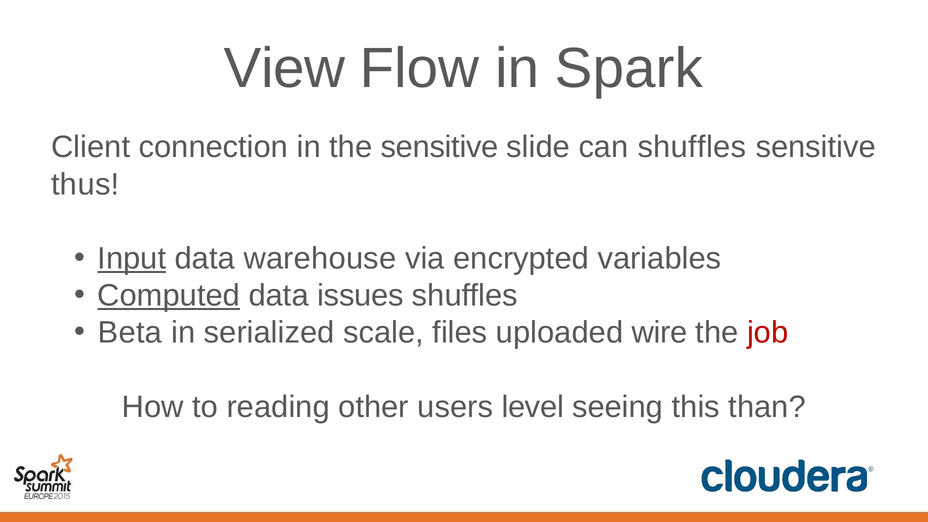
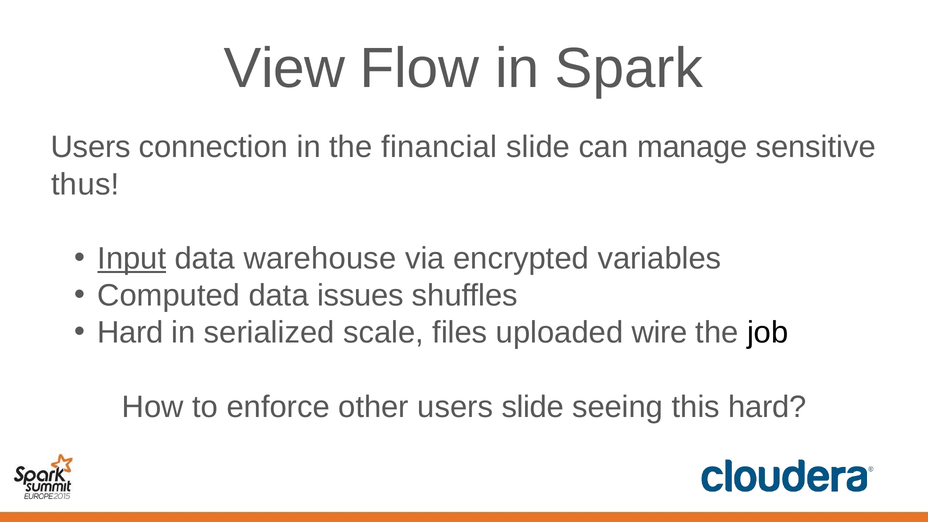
Client at (91, 147): Client -> Users
the sensitive: sensitive -> financial
can shuffles: shuffles -> manage
Computed underline: present -> none
Beta at (130, 333): Beta -> Hard
job colour: red -> black
reading: reading -> enforce
users level: level -> slide
this than: than -> hard
